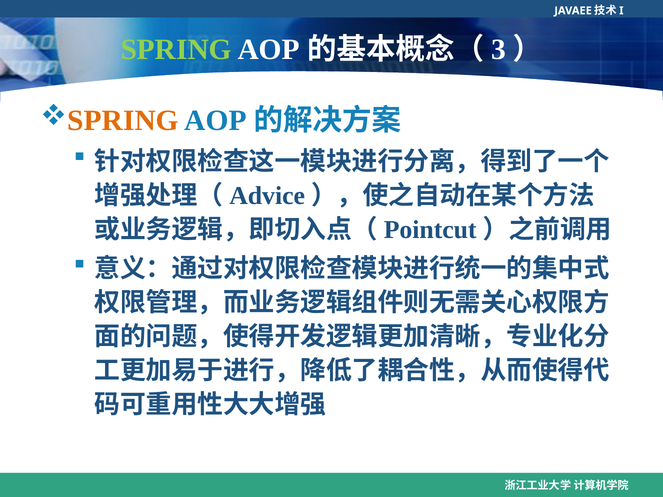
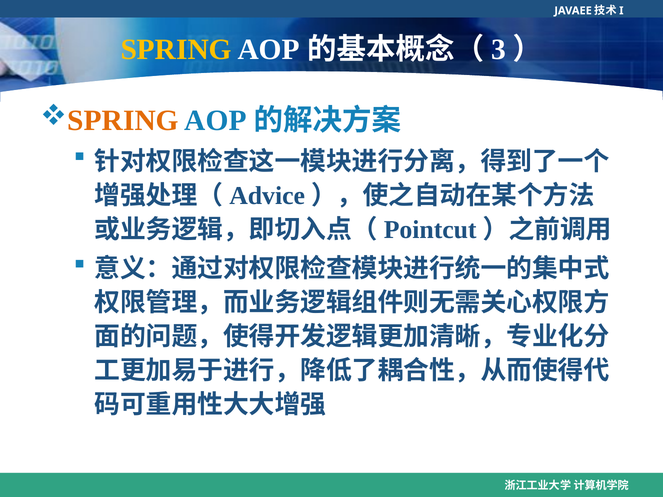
SPRING at (176, 50) colour: light green -> yellow
